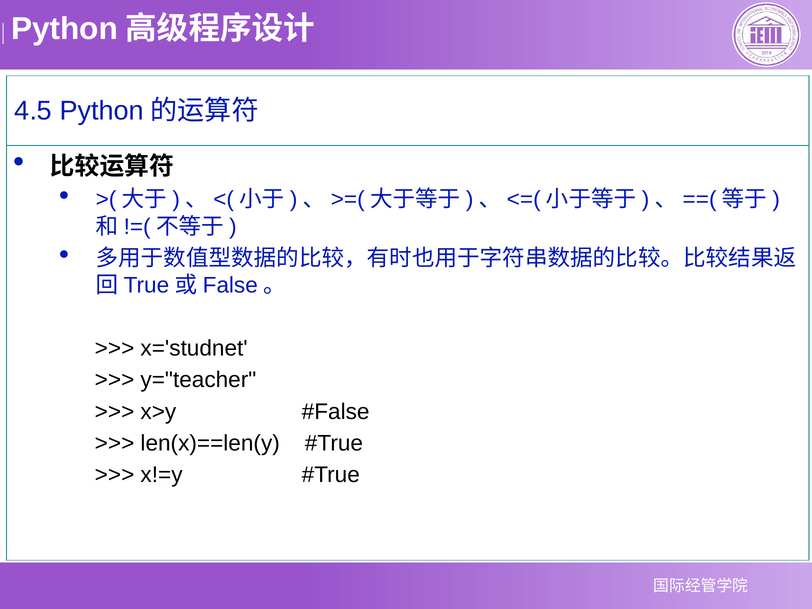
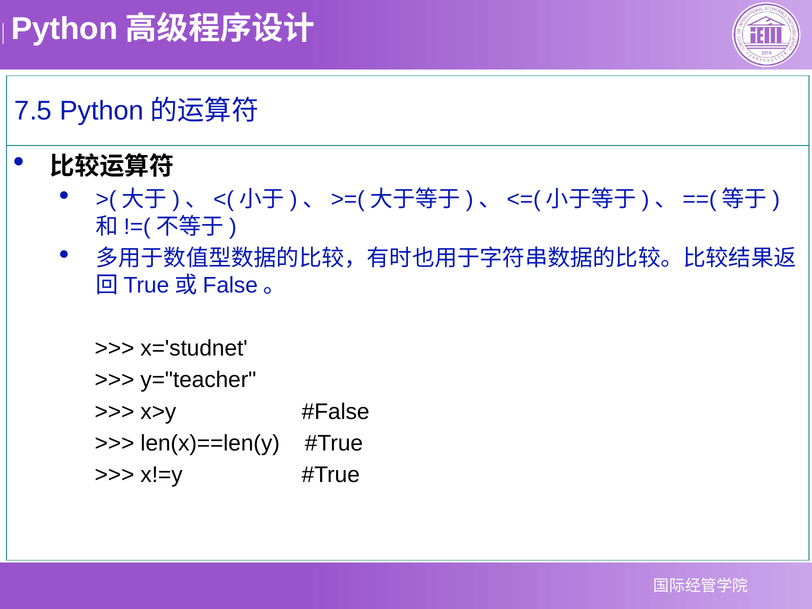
4.5: 4.5 -> 7.5
